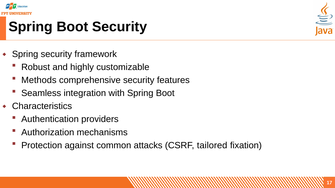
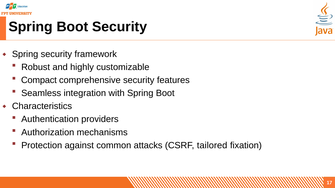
Methods: Methods -> Compact
